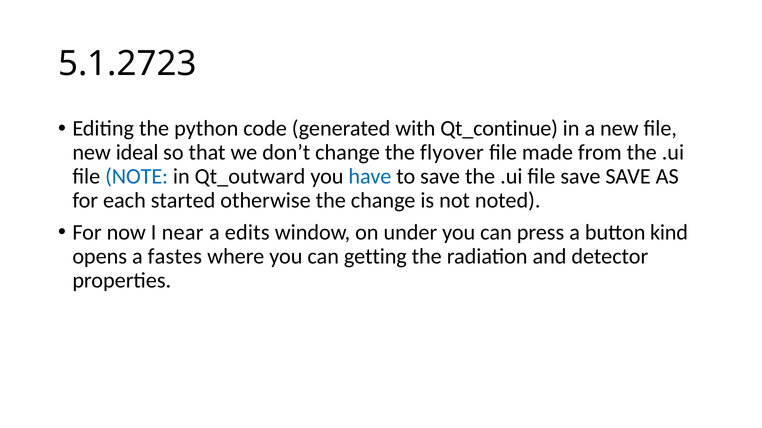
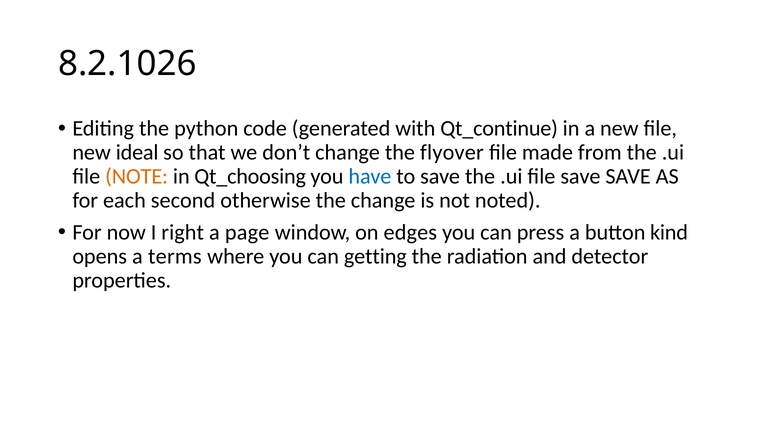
5.1.2723: 5.1.2723 -> 8.2.1026
NOTE colour: blue -> orange
Qt_outward: Qt_outward -> Qt_choosing
started: started -> second
near: near -> right
edits: edits -> page
under: under -> edges
fastes: fastes -> terms
